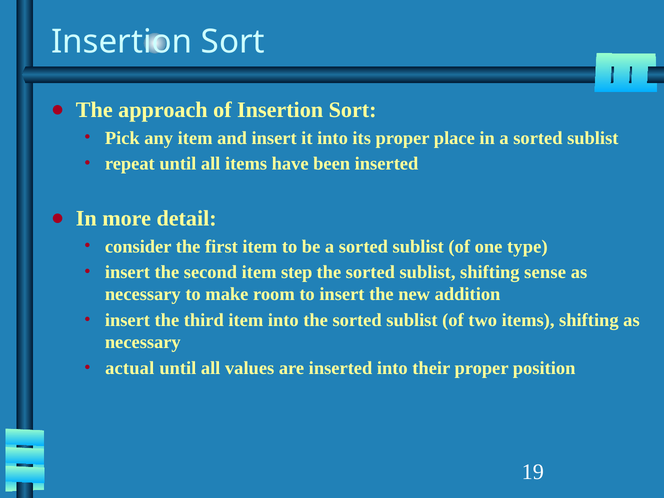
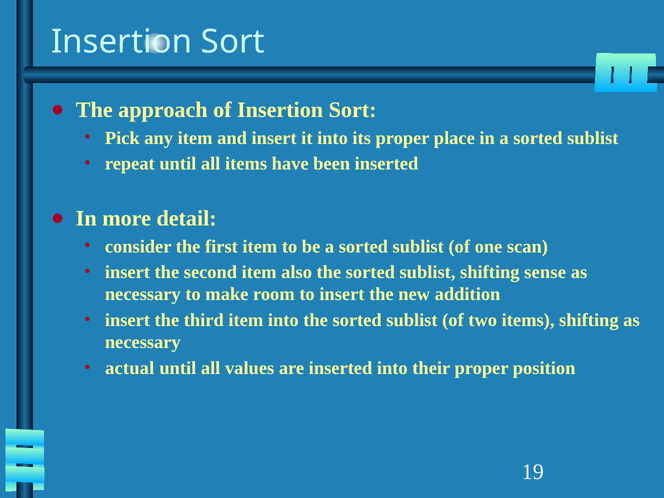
type: type -> scan
step: step -> also
